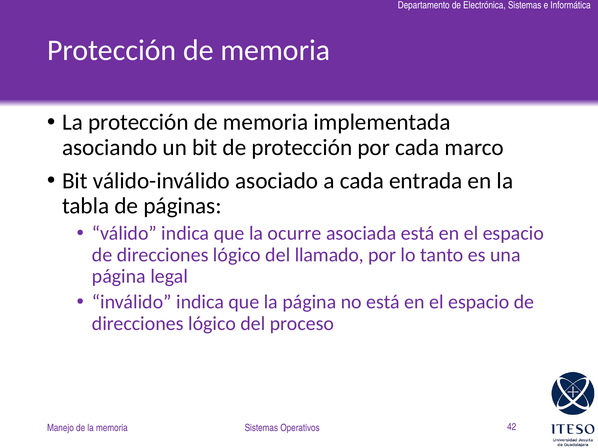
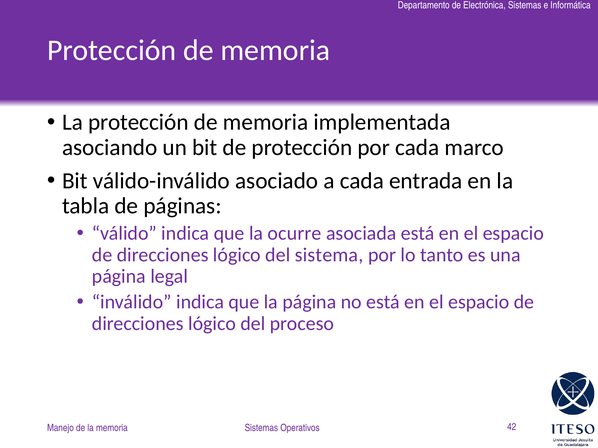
llamado: llamado -> sistema
